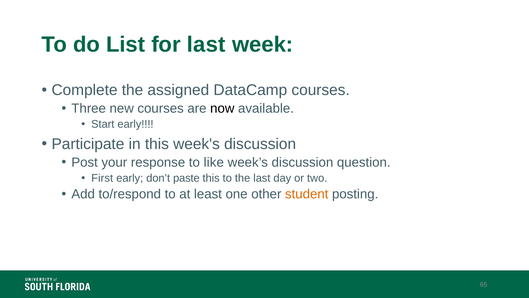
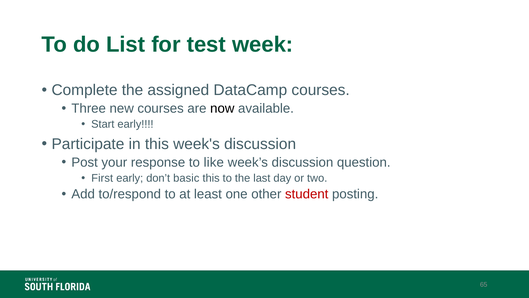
for last: last -> test
paste: paste -> basic
student colour: orange -> red
